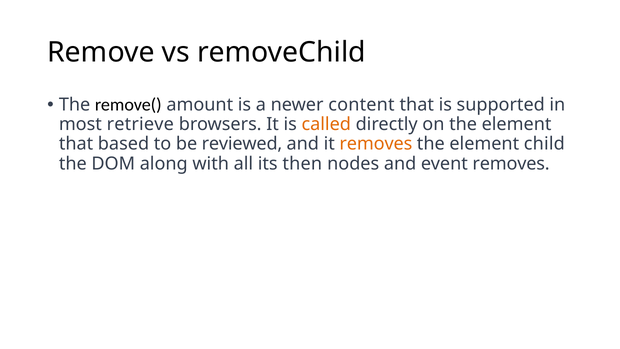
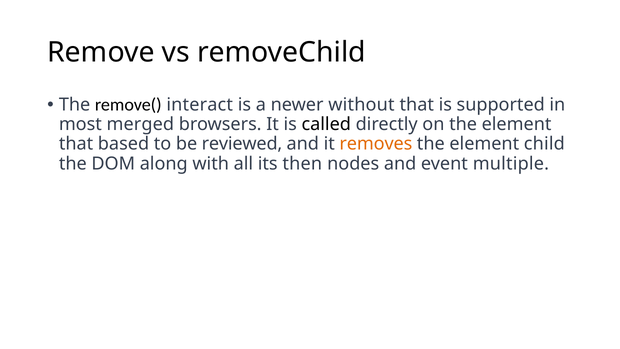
amount: amount -> interact
content: content -> without
retrieve: retrieve -> merged
called colour: orange -> black
event removes: removes -> multiple
